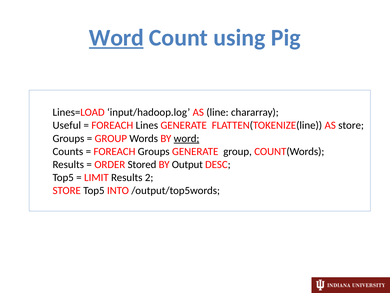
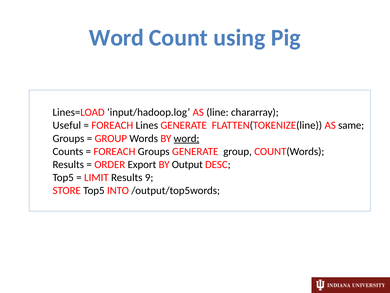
Word at (116, 38) underline: present -> none
AS store: store -> same
Stored: Stored -> Export
2: 2 -> 9
